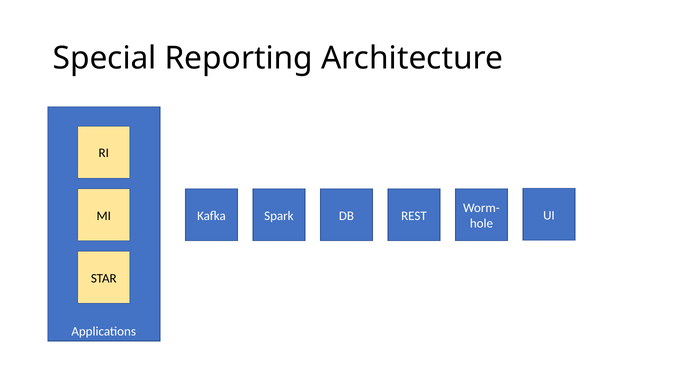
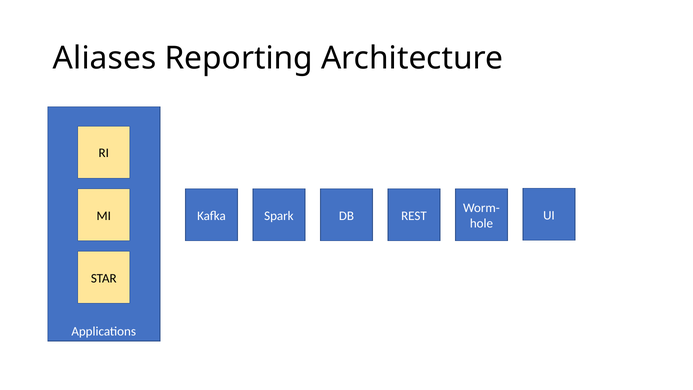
Special: Special -> Aliases
